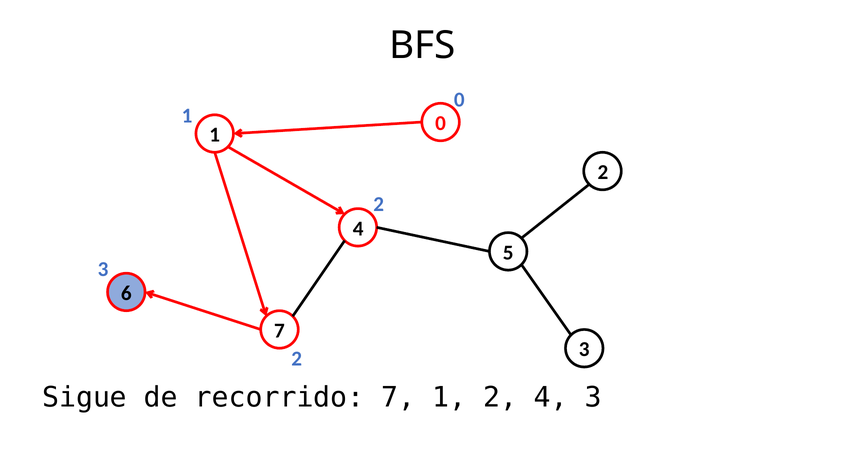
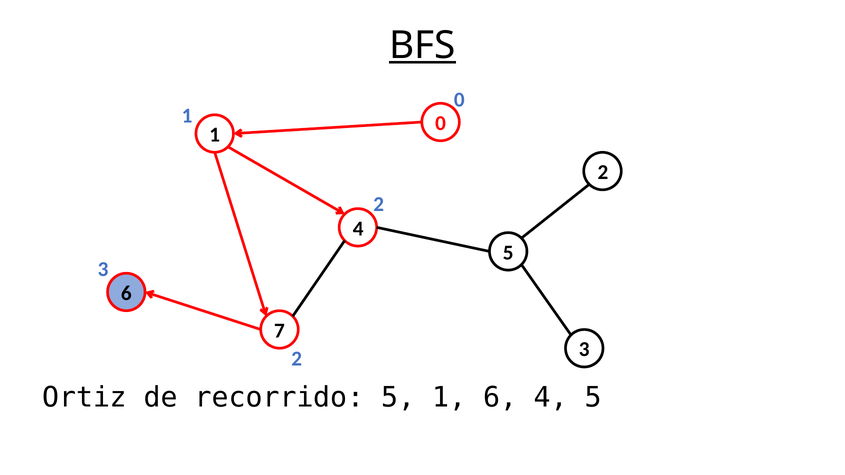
BFS underline: none -> present
Sigue: Sigue -> Ortiz
recorrido 7: 7 -> 5
2 at (500, 398): 2 -> 6
4 3: 3 -> 5
